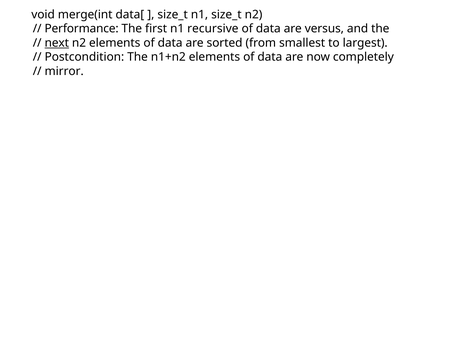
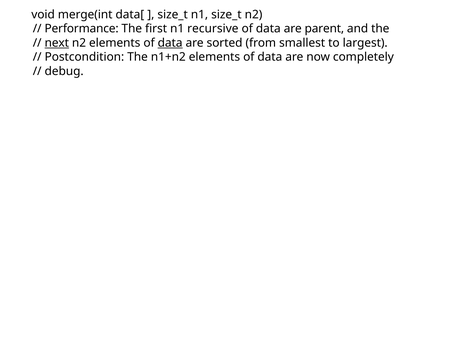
versus: versus -> parent
data at (170, 43) underline: none -> present
mirror: mirror -> debug
